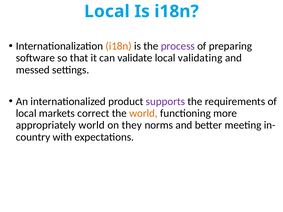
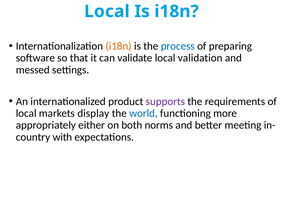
process colour: purple -> blue
validating: validating -> validation
correct: correct -> display
world at (143, 113) colour: orange -> blue
appropriately world: world -> either
they: they -> both
